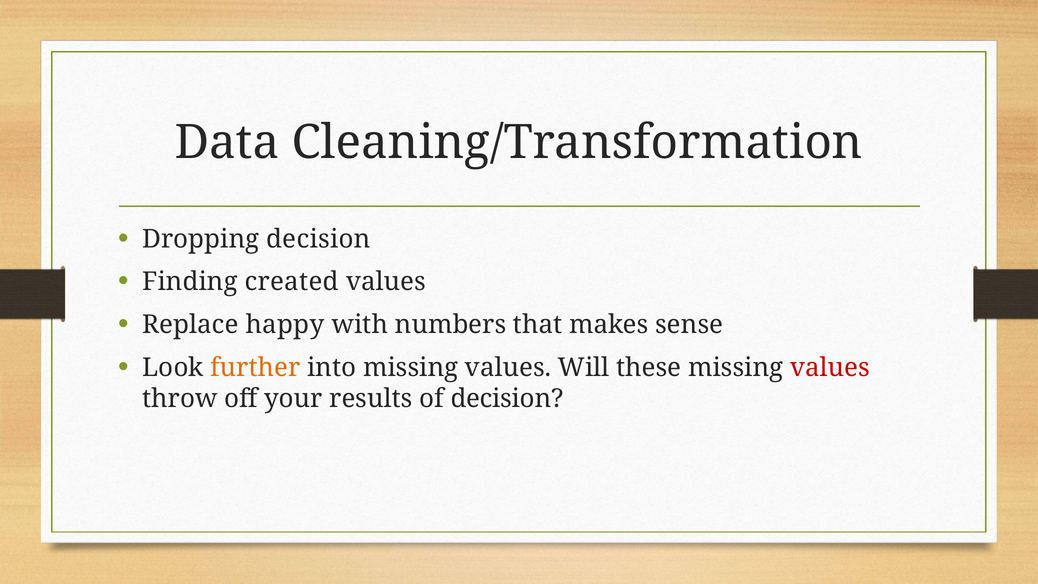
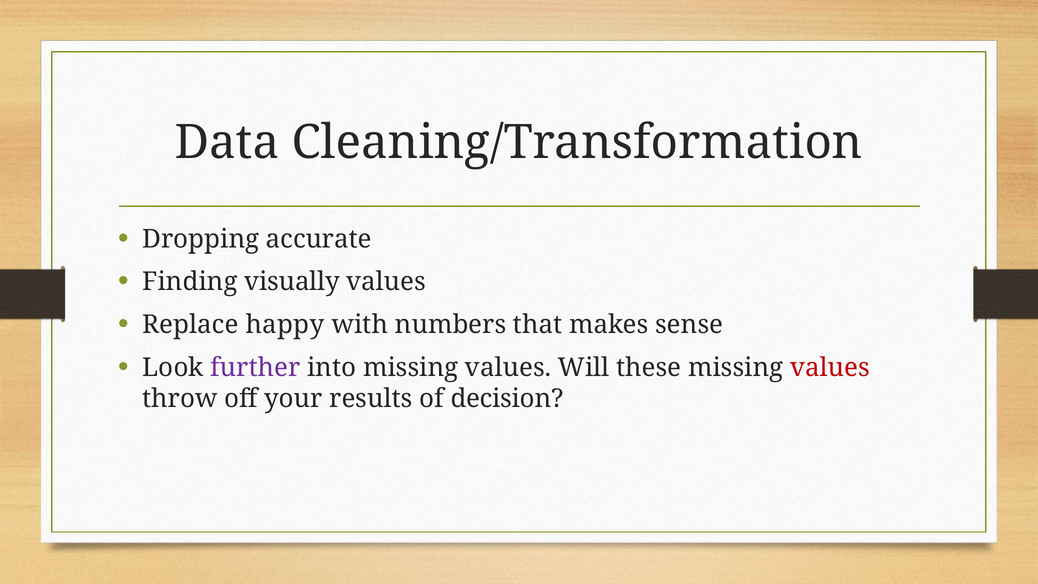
Dropping decision: decision -> accurate
created: created -> visually
further colour: orange -> purple
